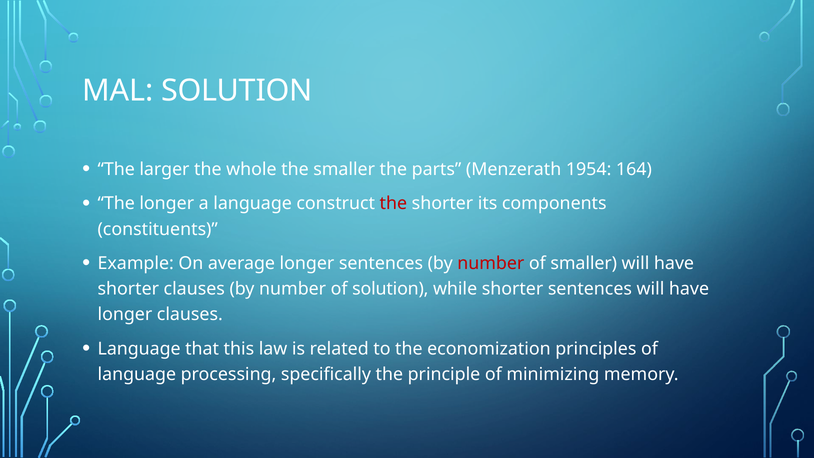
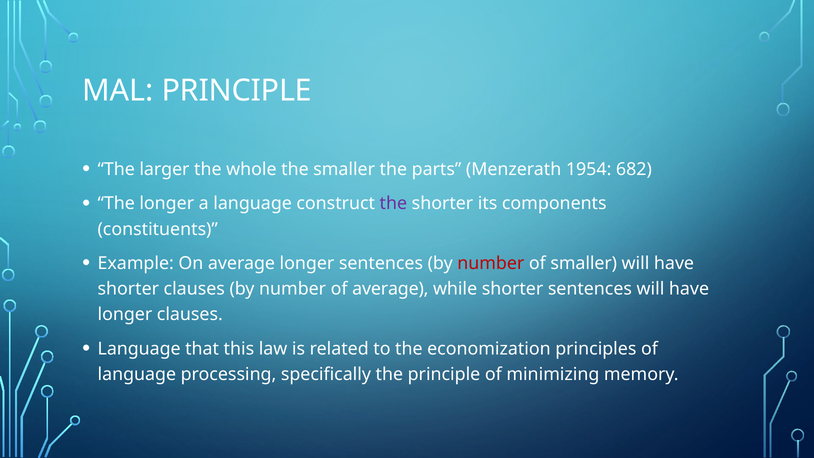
MAL SOLUTION: SOLUTION -> PRINCIPLE
164: 164 -> 682
the at (393, 204) colour: red -> purple
of solution: solution -> average
